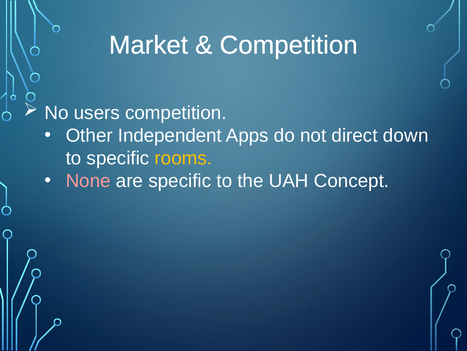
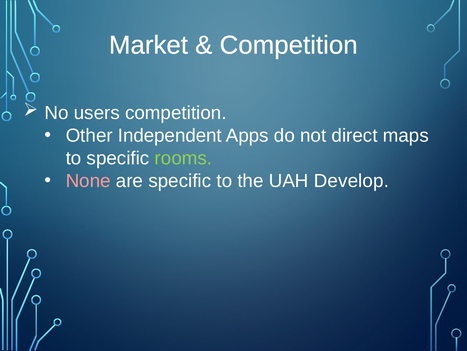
down: down -> maps
rooms colour: yellow -> light green
Concept: Concept -> Develop
